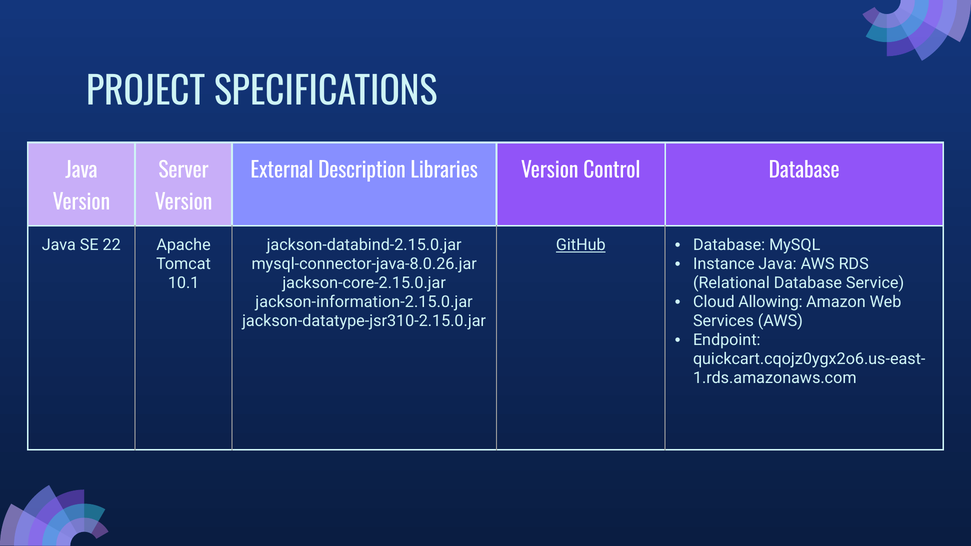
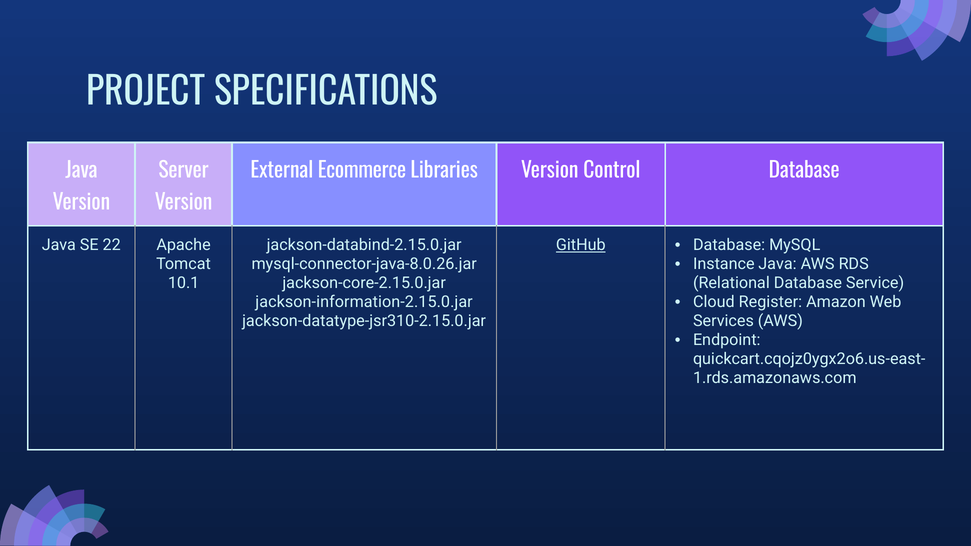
Description: Description -> Ecommerce
Allowing: Allowing -> Register
